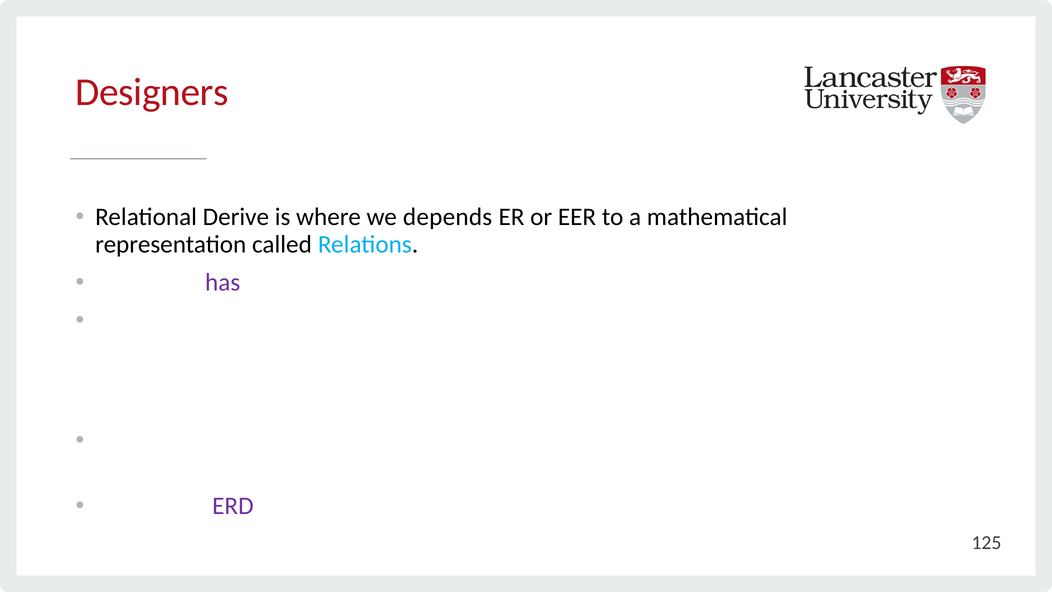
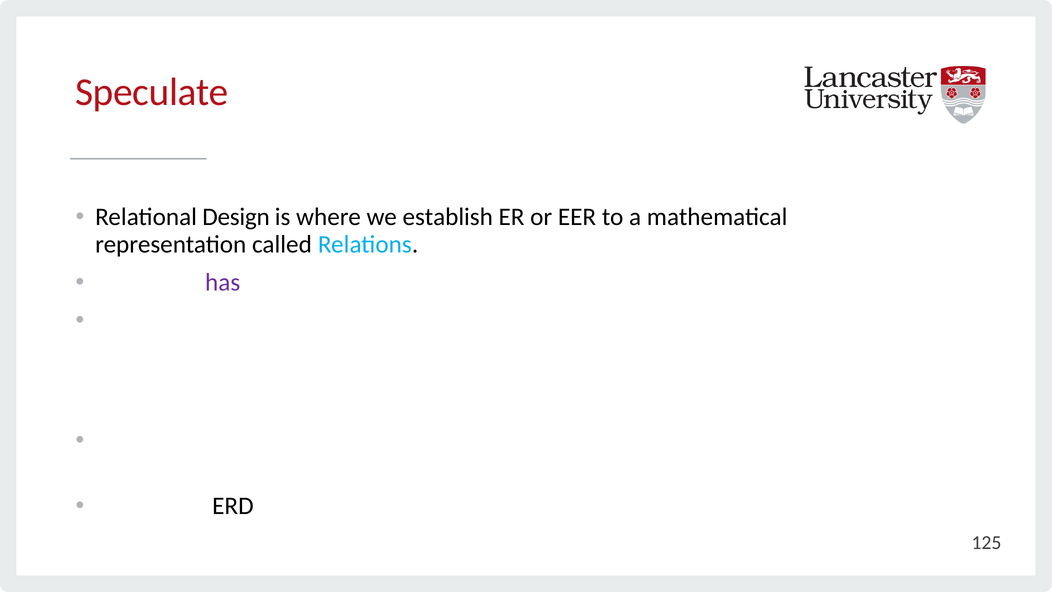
Designers: Designers -> Speculate
Derive: Derive -> Design
depends: depends -> establish
ERD colour: purple -> black
